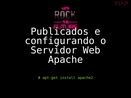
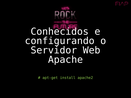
Publicados: Publicados -> Conhecidos
